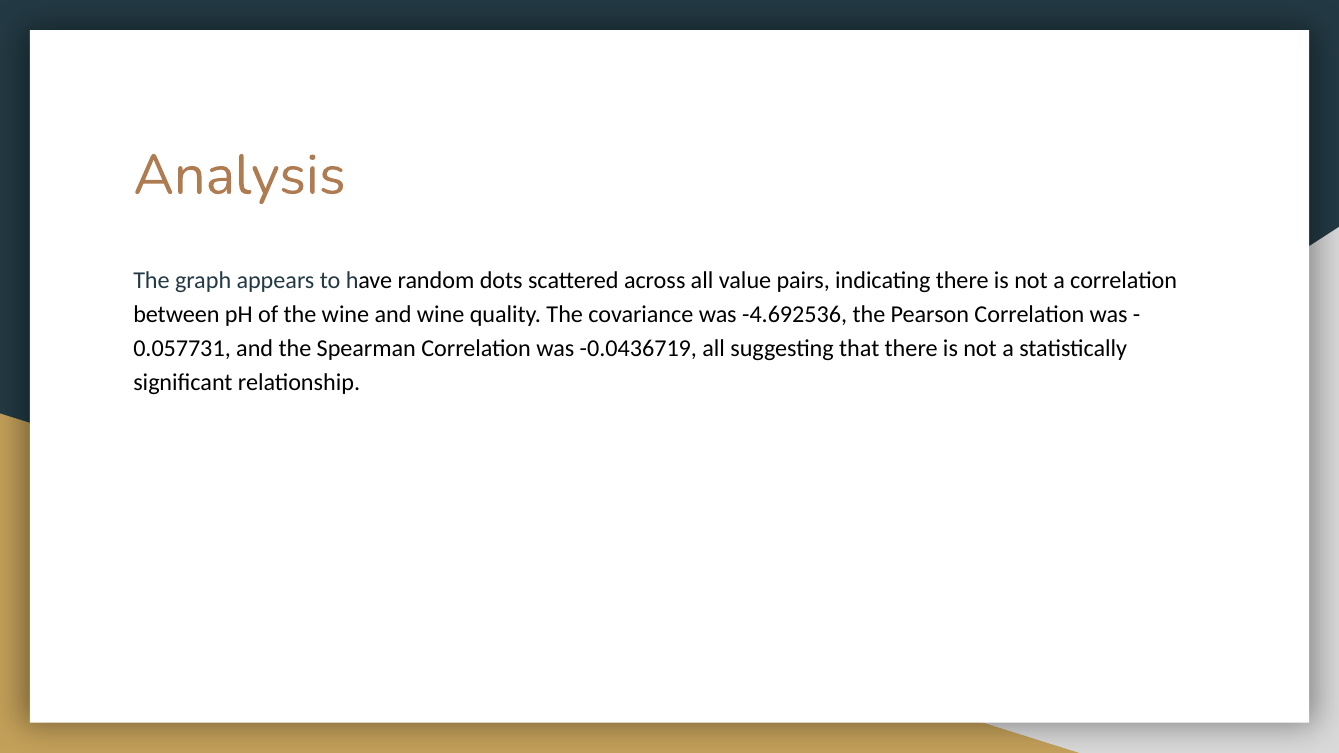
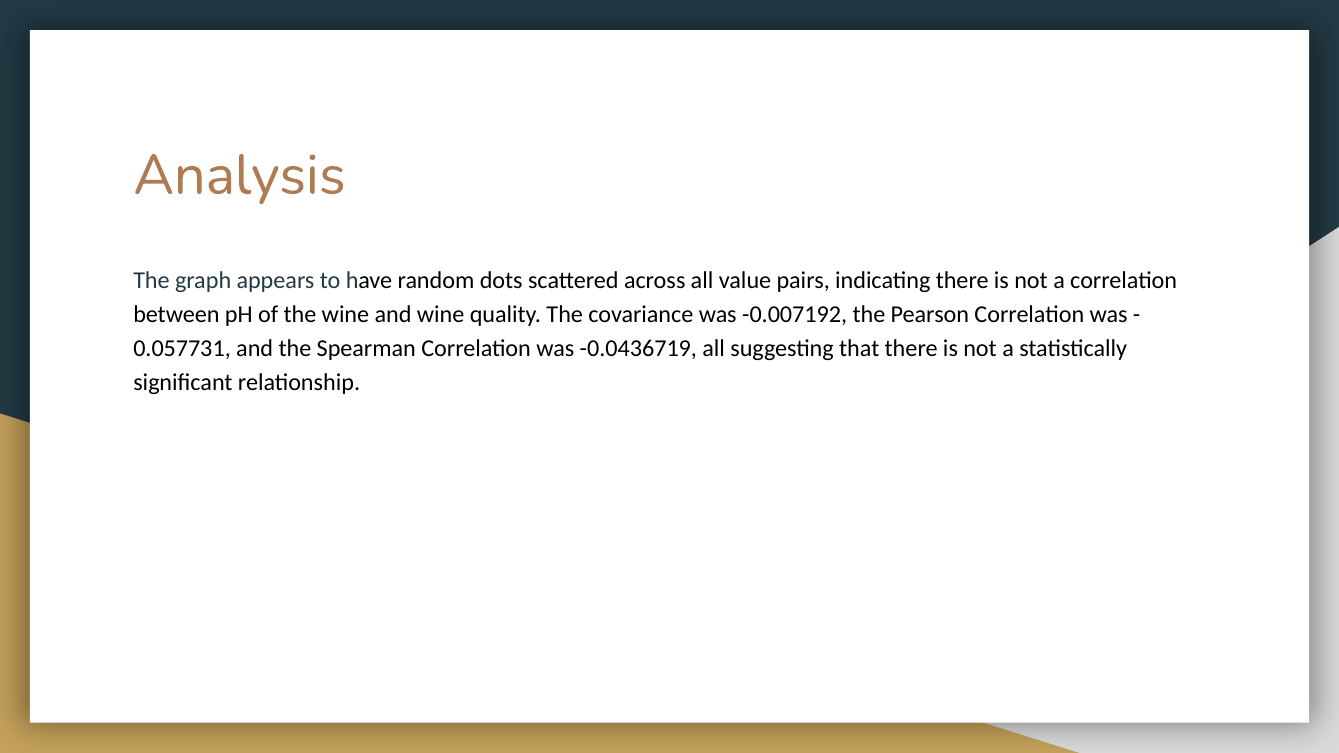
-4.692536: -4.692536 -> -0.007192
